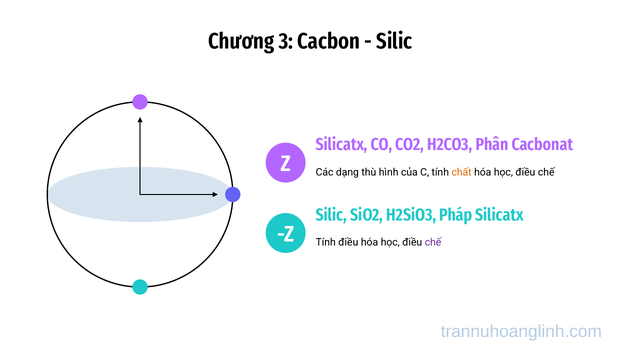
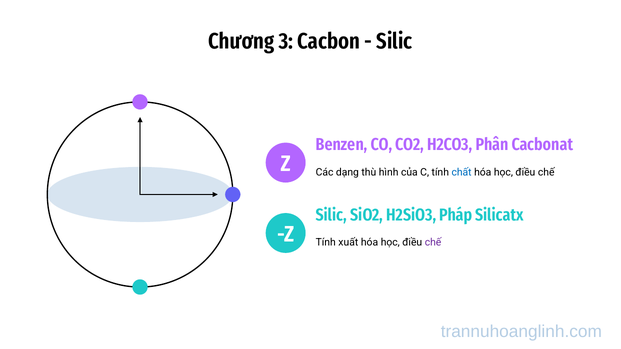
Silicatx at (342, 145): Silicatx -> Benzen
chất colour: orange -> blue
Tính điều: điều -> xuất
